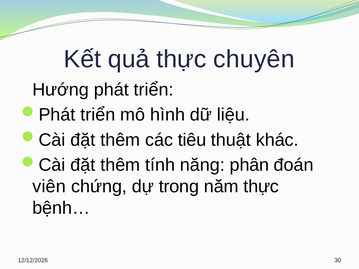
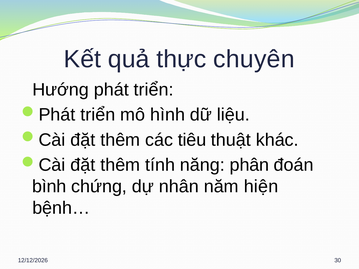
viên: viên -> bình
trong: trong -> nhân
năm thực: thực -> hiện
